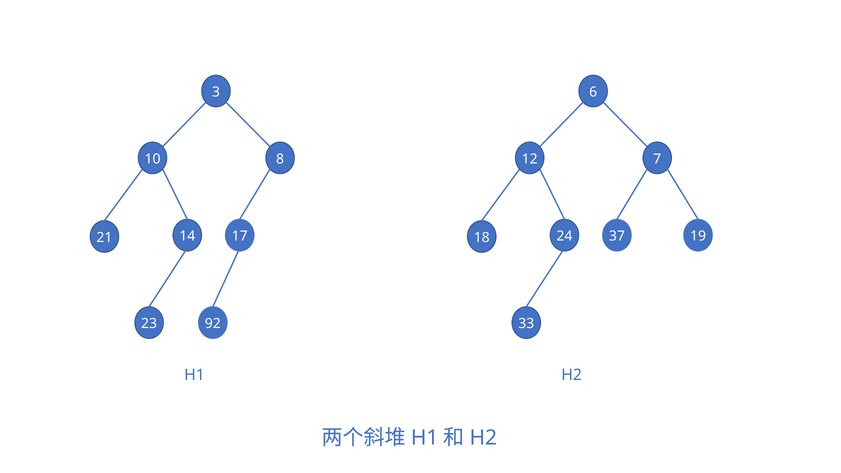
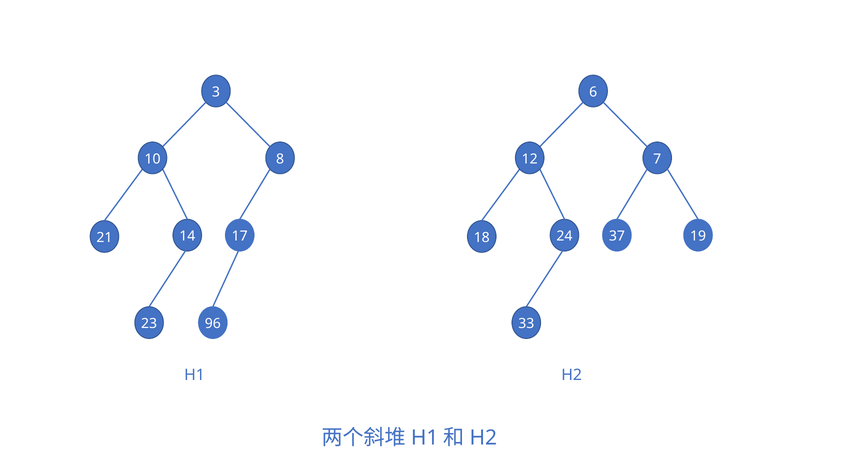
92: 92 -> 96
